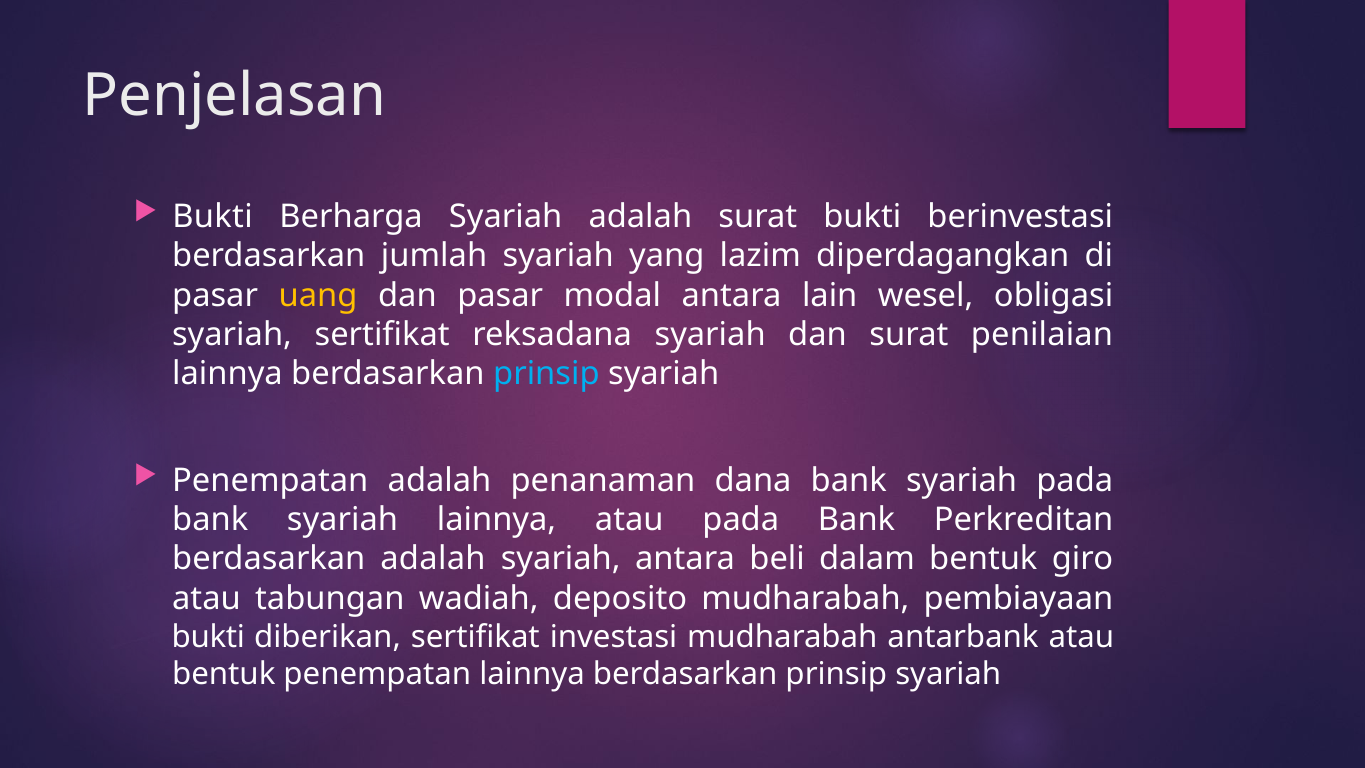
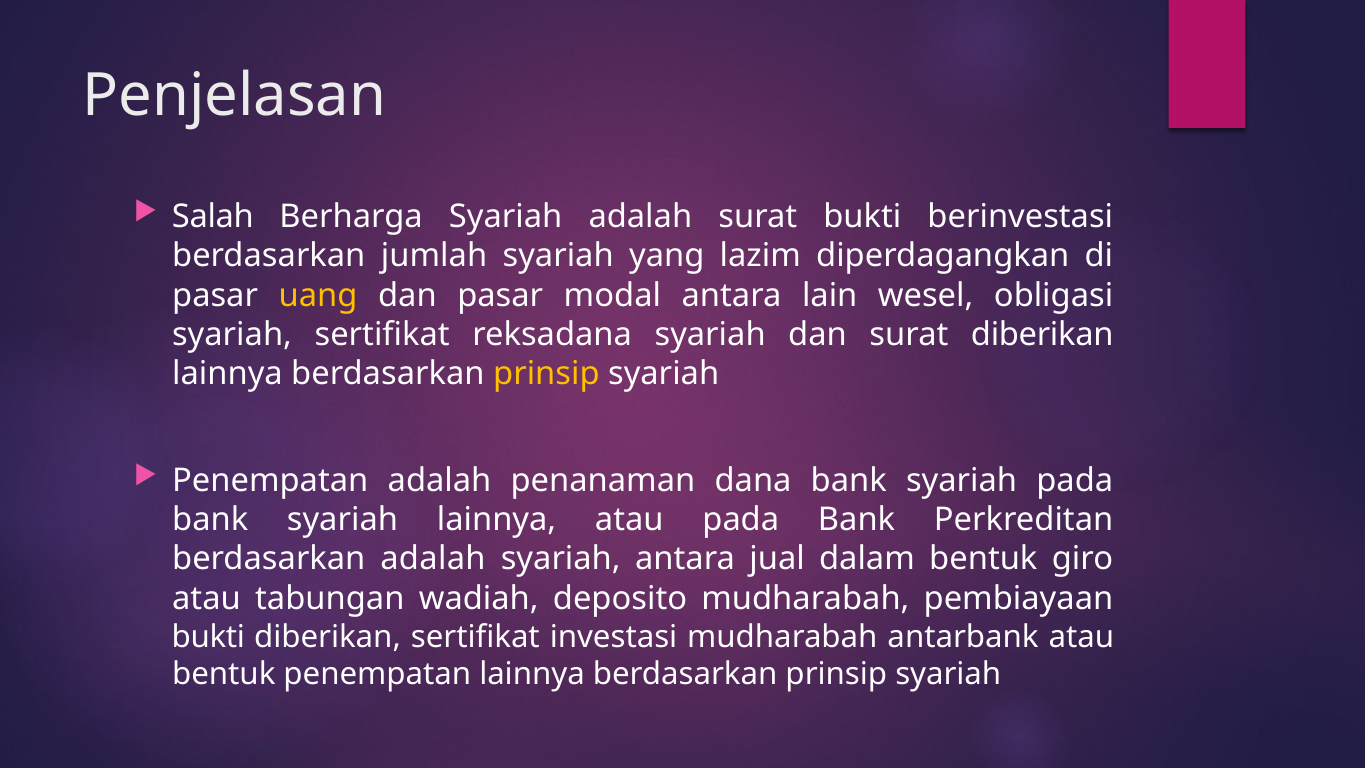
Bukti at (213, 217): Bukti -> Salah
surat penilaian: penilaian -> diberikan
prinsip at (546, 374) colour: light blue -> yellow
beli: beli -> jual
